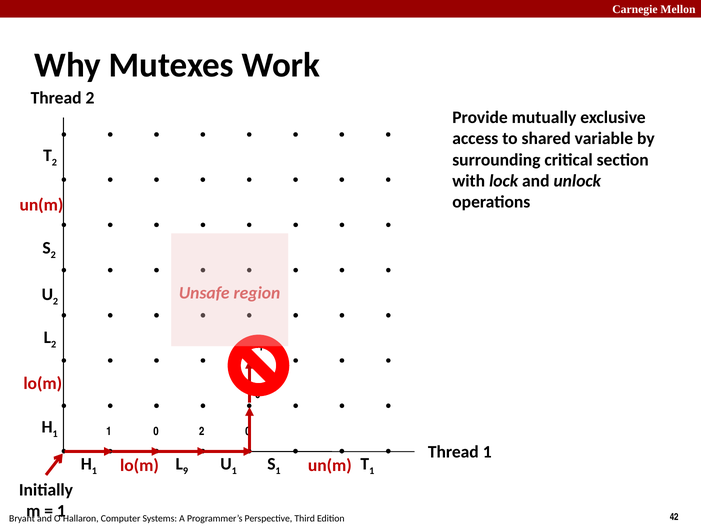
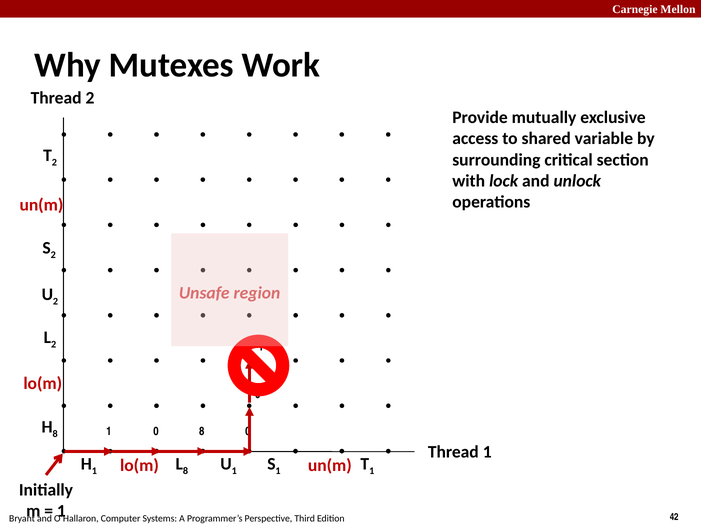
1 at (55, 434): 1 -> 8
0 2: 2 -> 8
9 at (185, 470): 9 -> 8
